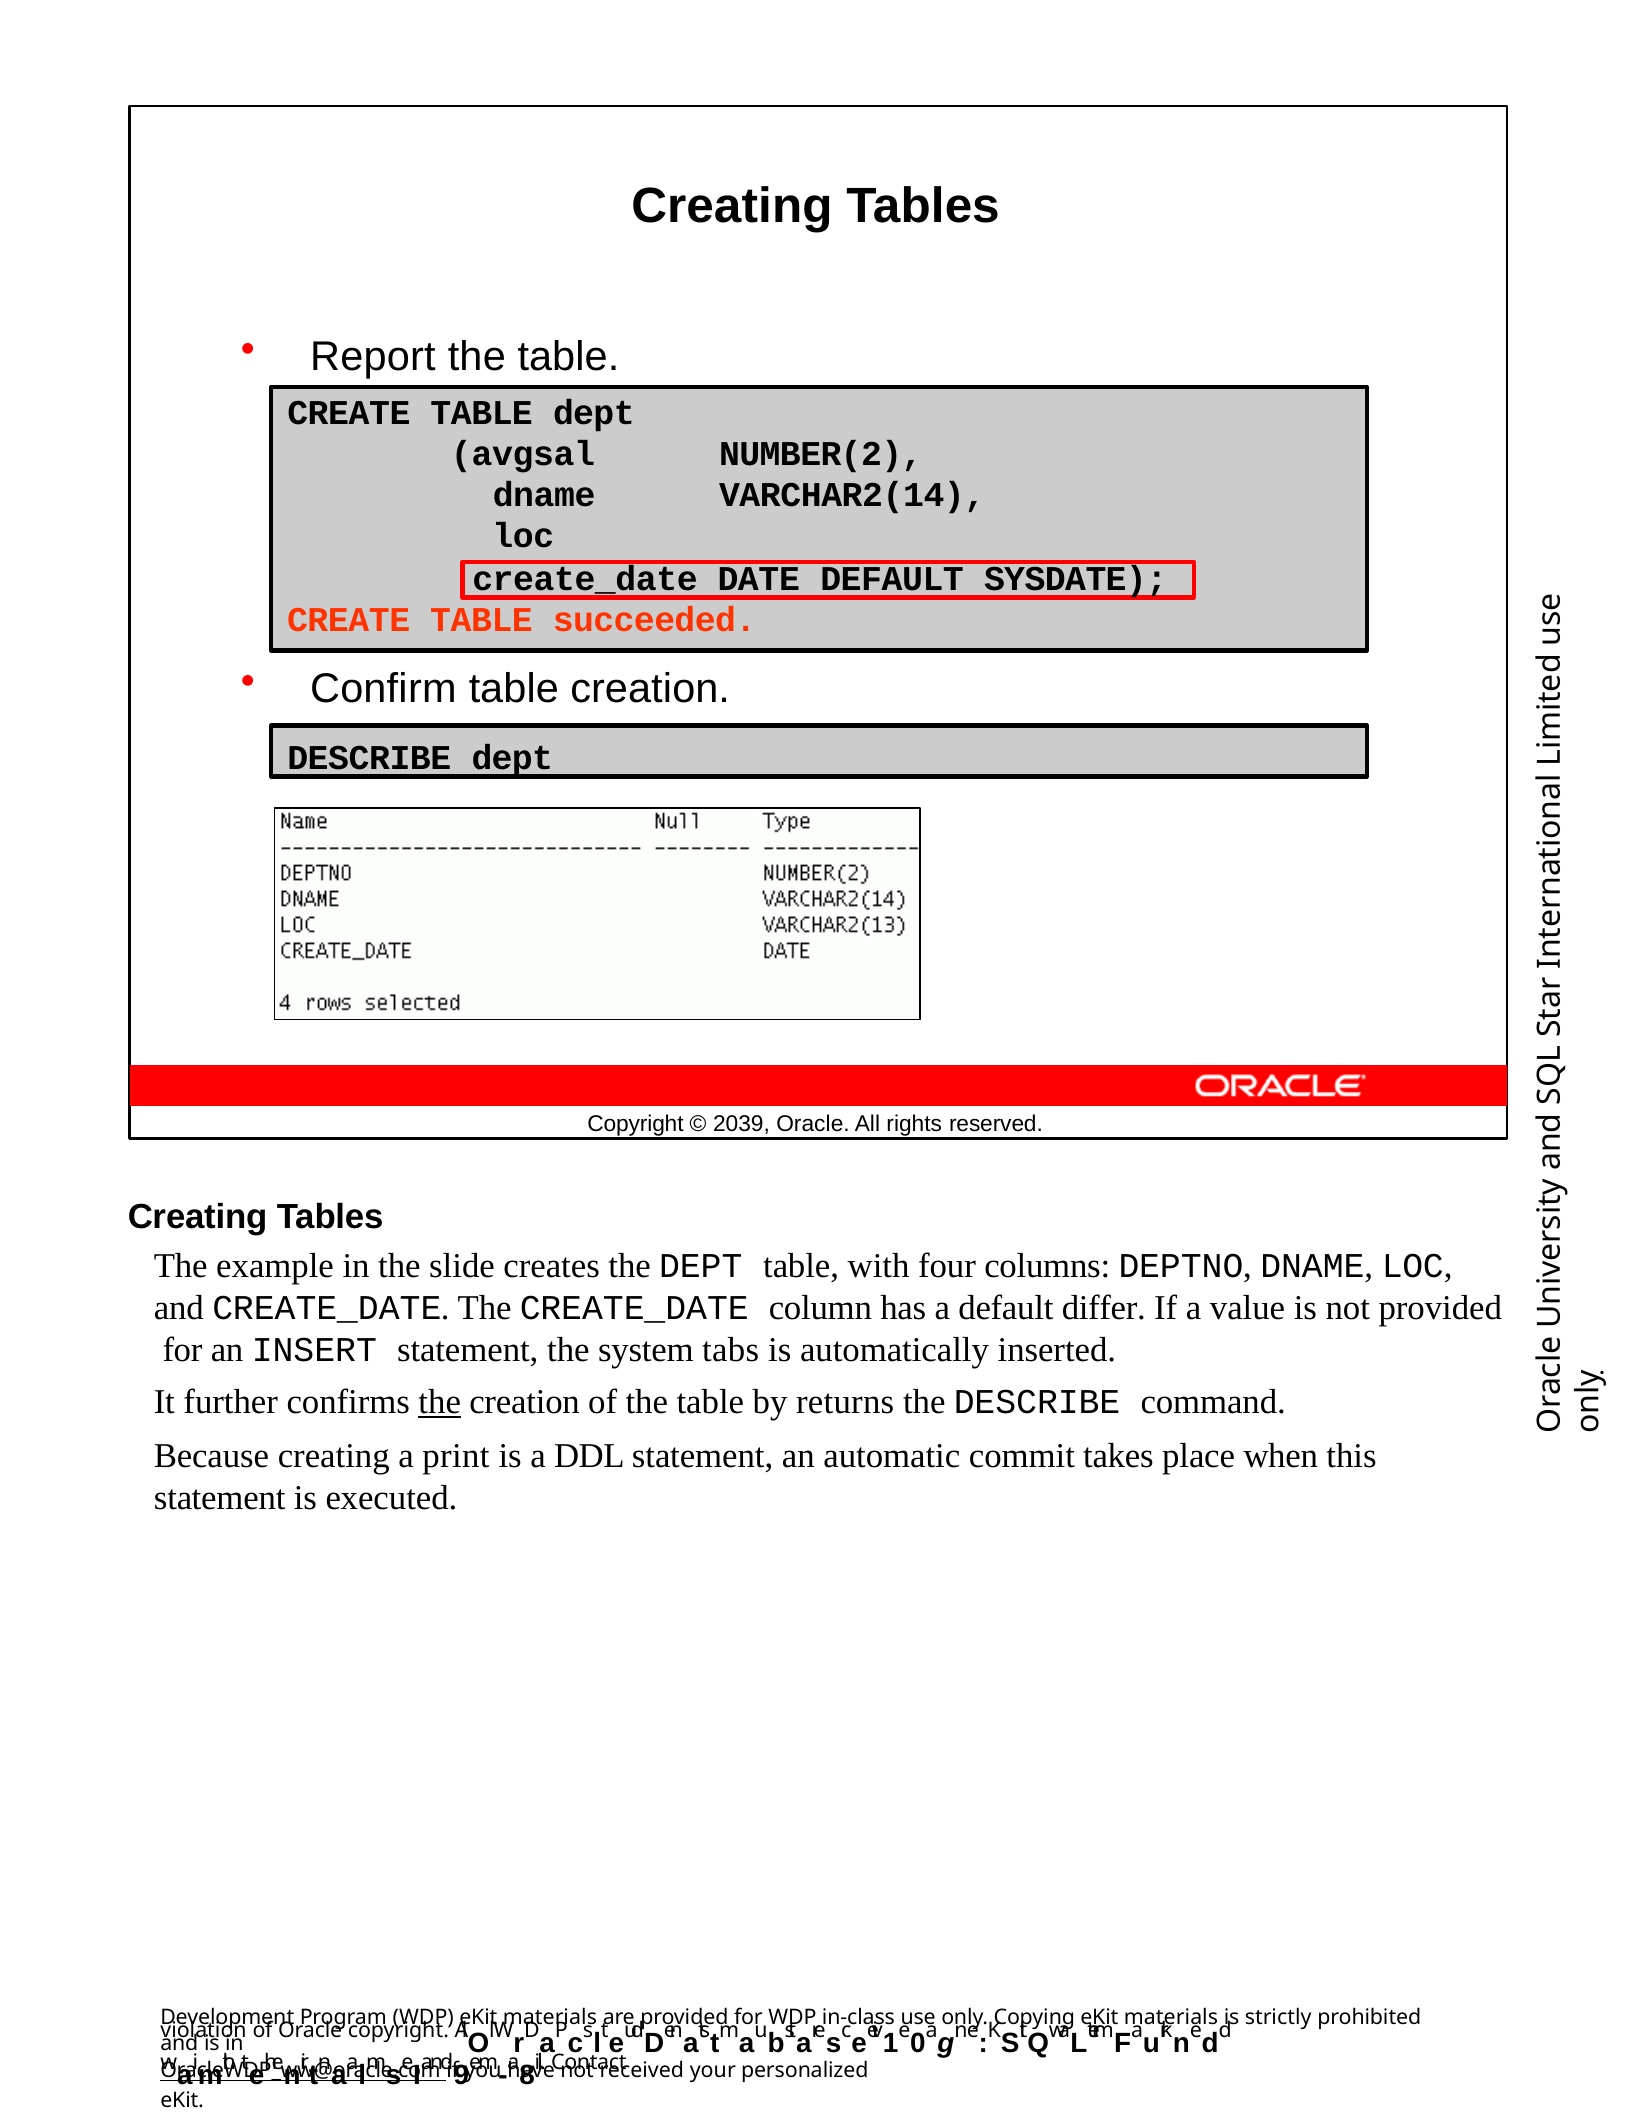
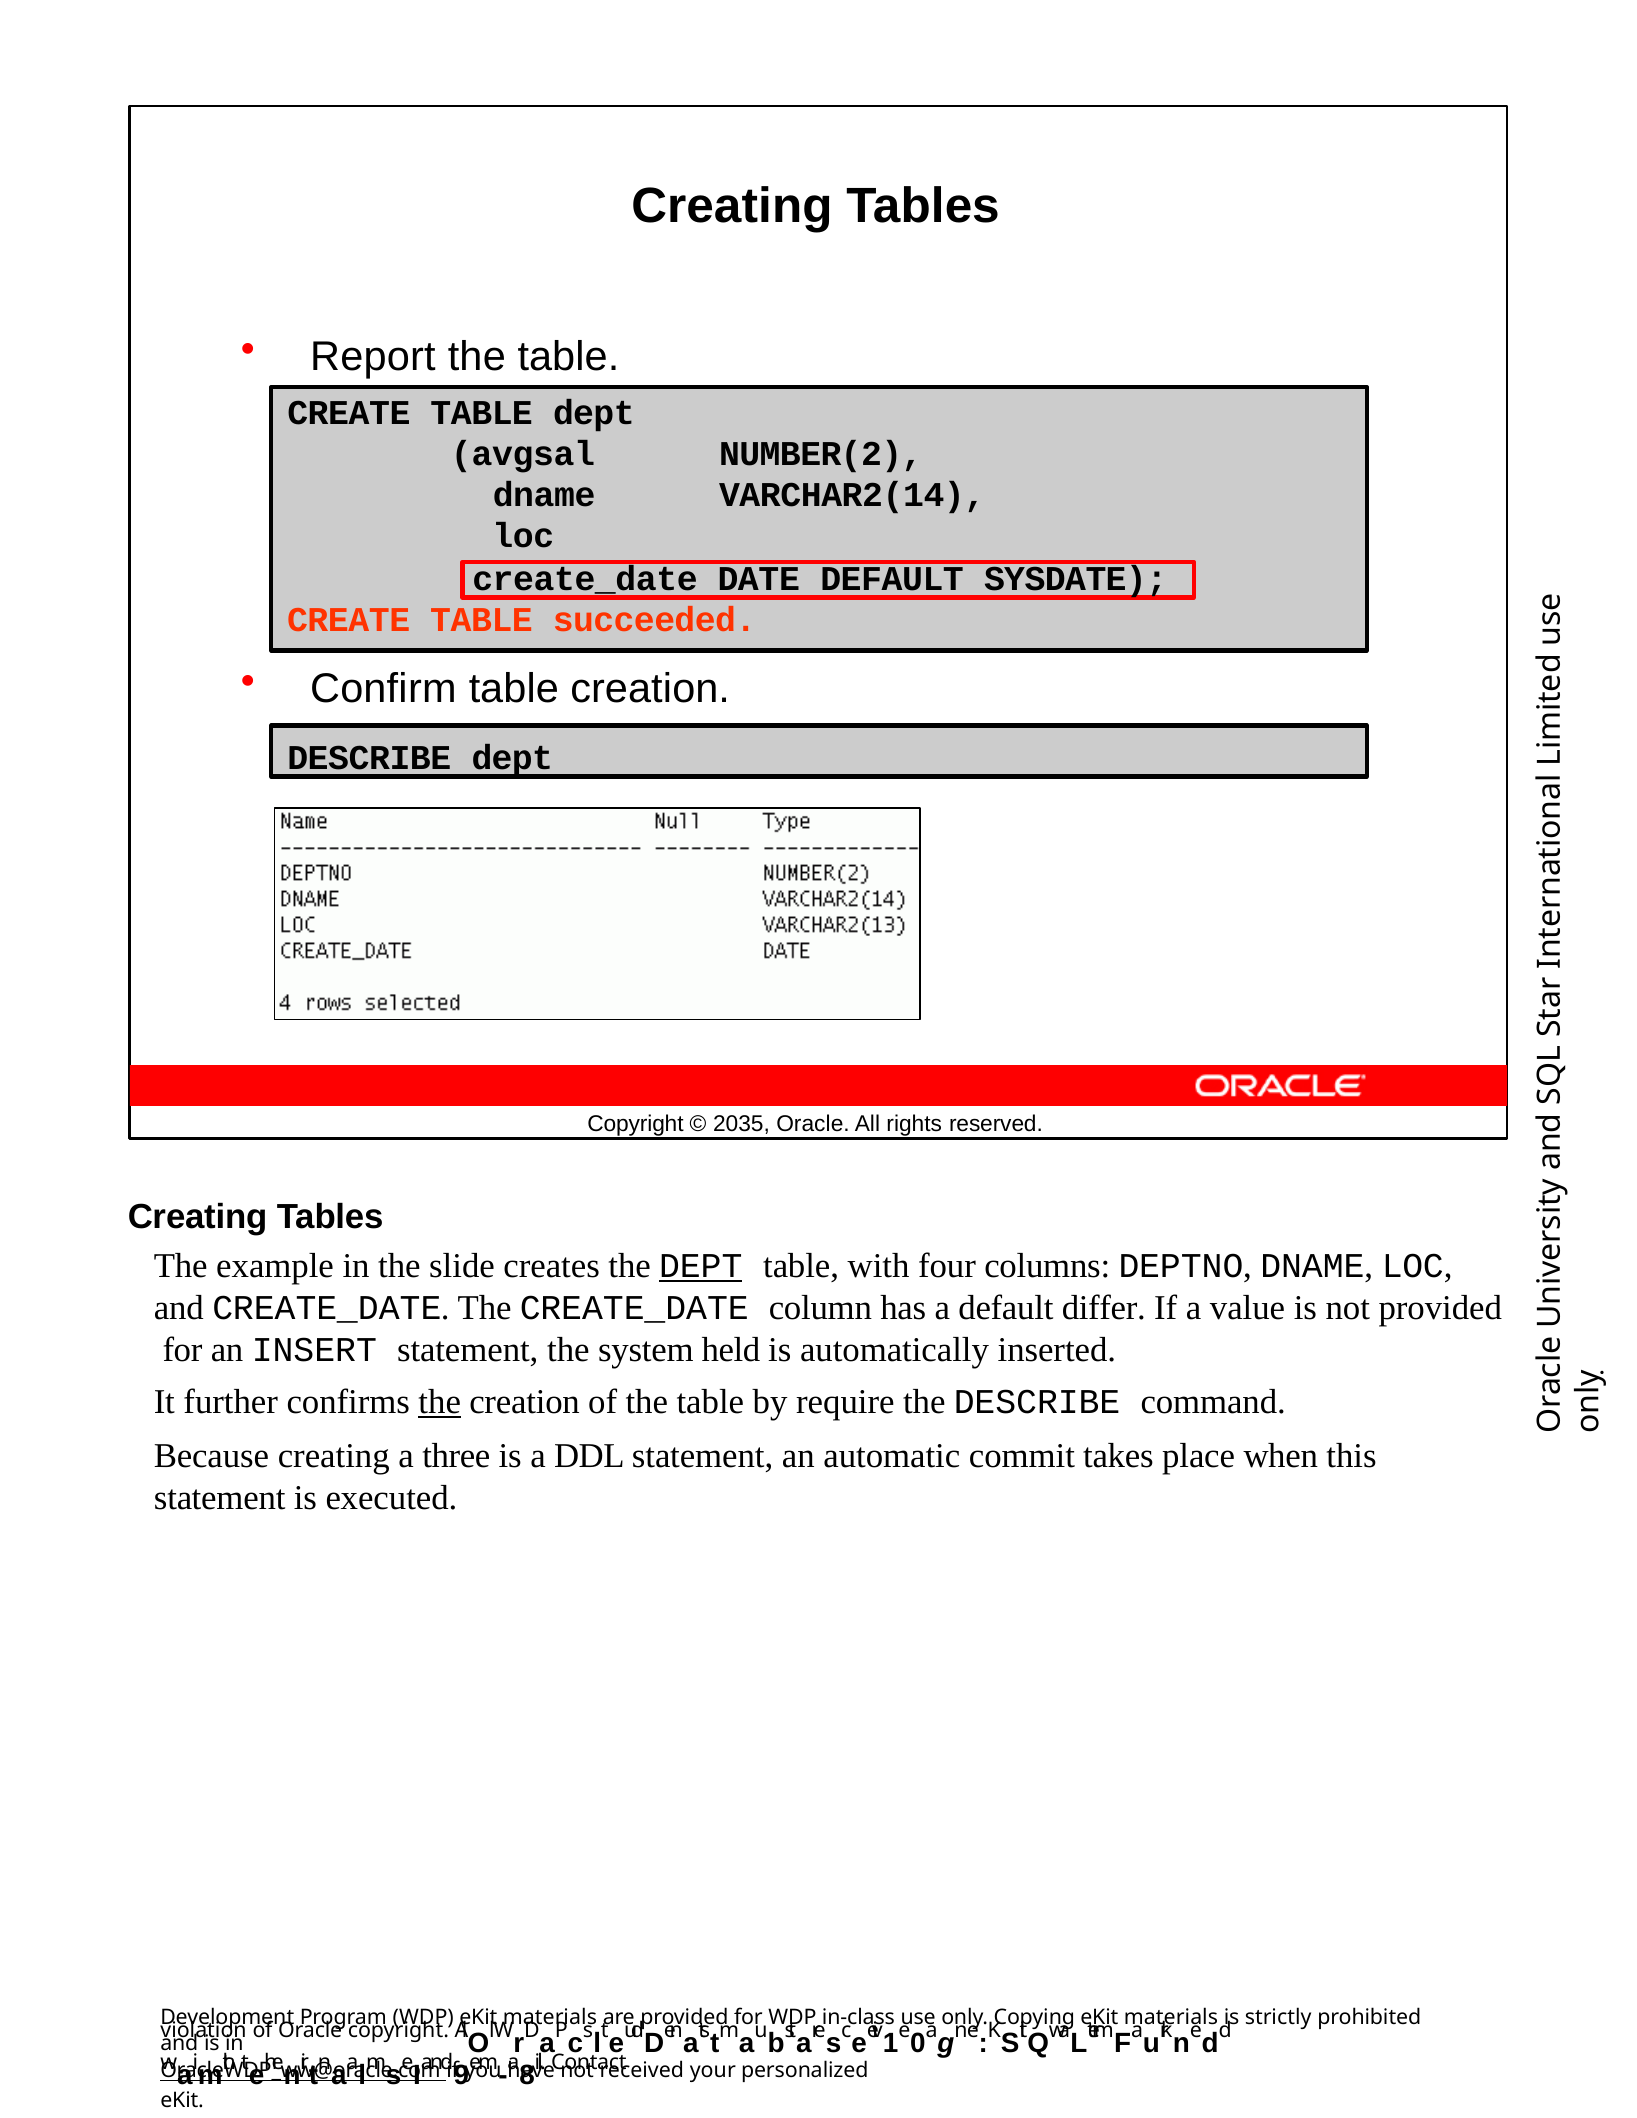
2039: 2039 -> 2035
DEPT at (701, 1267) underline: none -> present
tabs: tabs -> held
returns: returns -> require
print: print -> three
